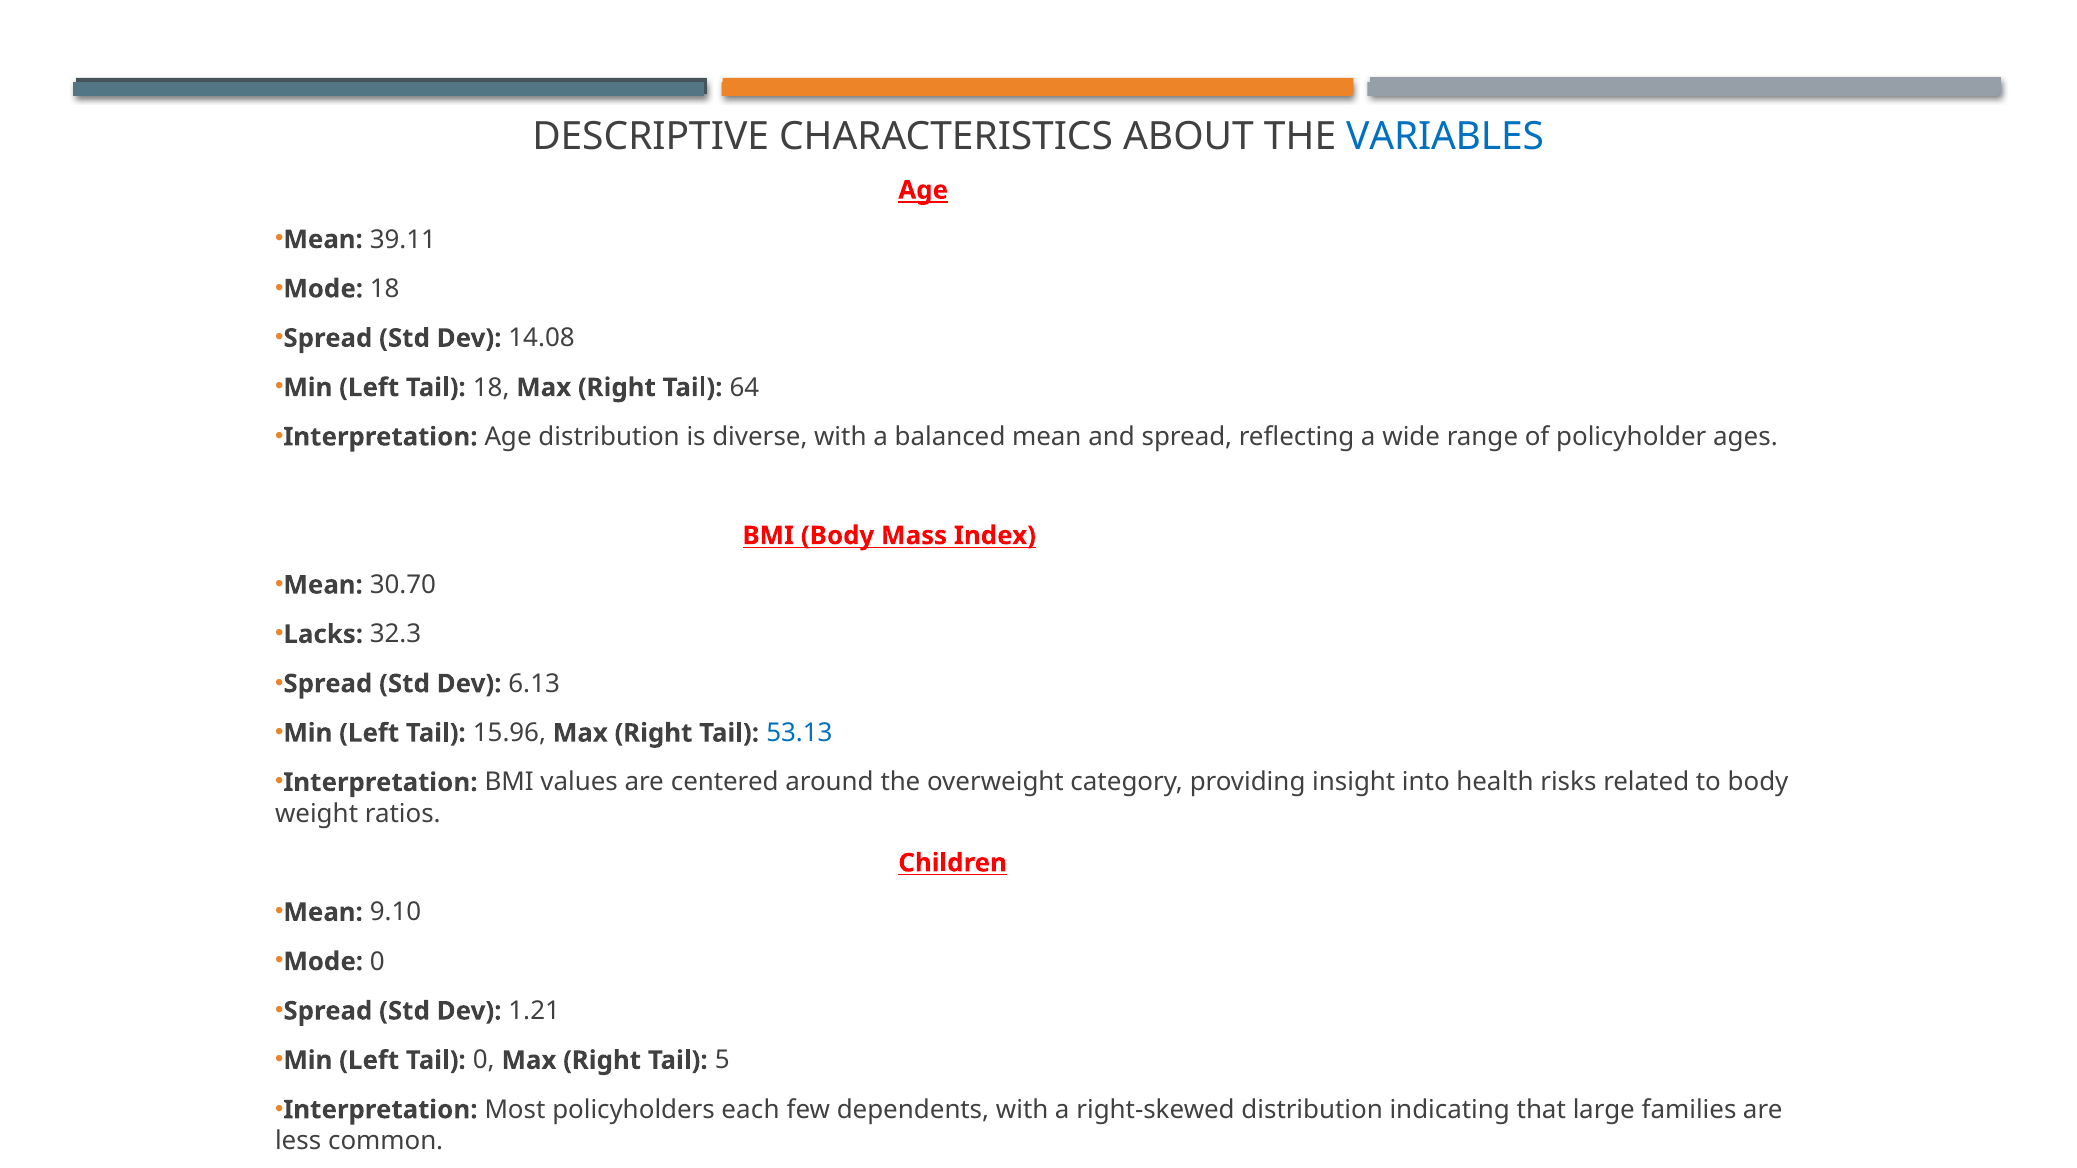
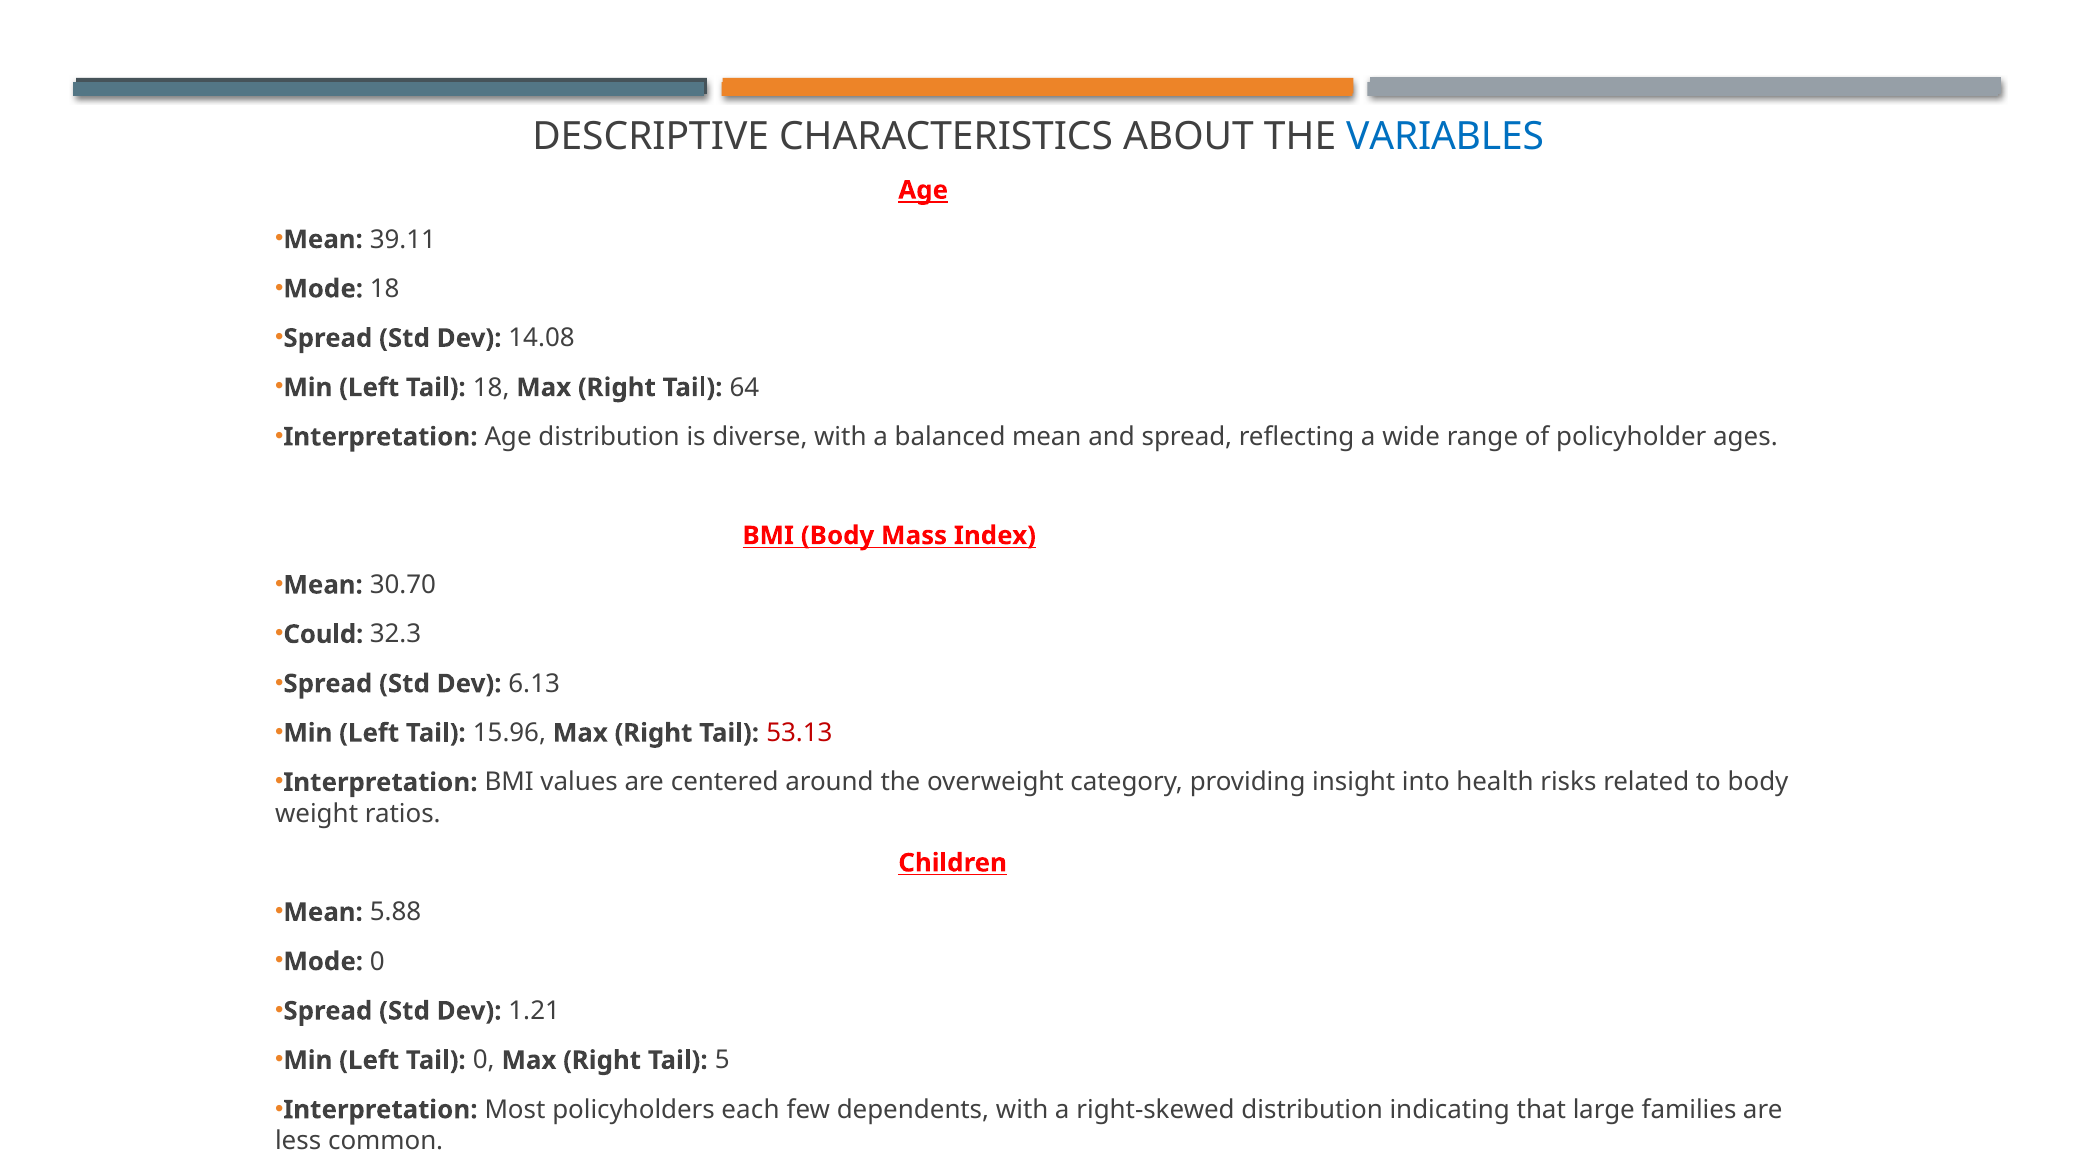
Lacks: Lacks -> Could
53.13 colour: blue -> red
9.10: 9.10 -> 5.88
